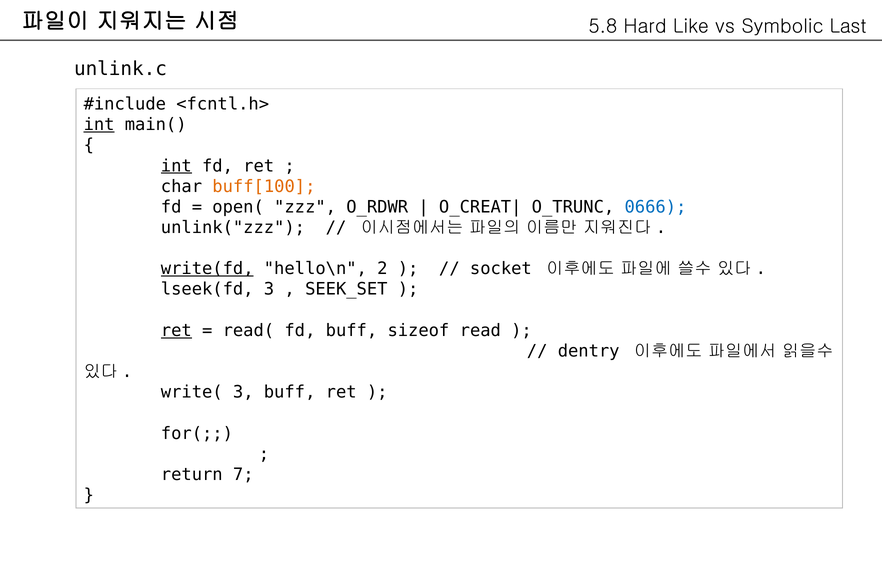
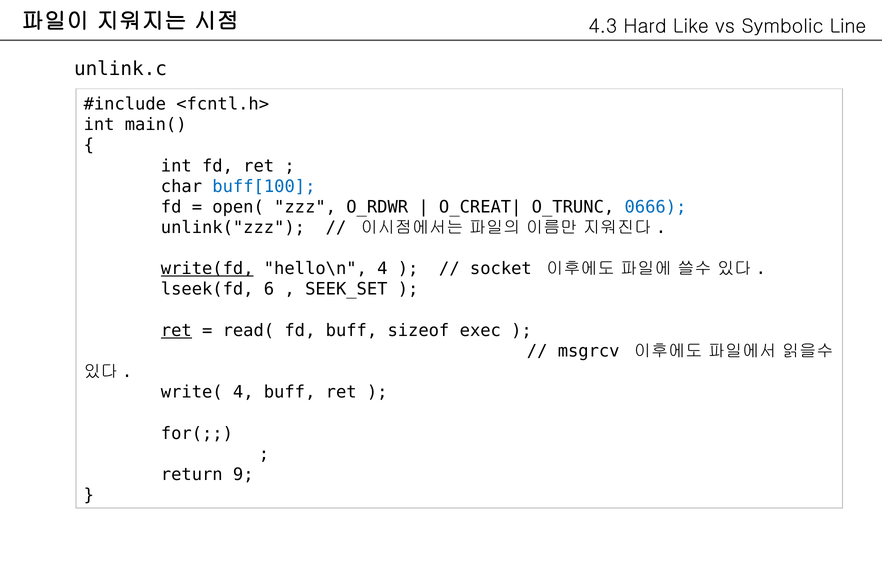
5.8: 5.8 -> 4.3
Last: Last -> Line
int at (99, 125) underline: present -> none
int at (176, 166) underline: present -> none
buff[100 colour: orange -> blue
hello\n 2: 2 -> 4
lseek(fd 3: 3 -> 6
read: read -> exec
dentry: dentry -> msgrcv
write( 3: 3 -> 4
7: 7 -> 9
